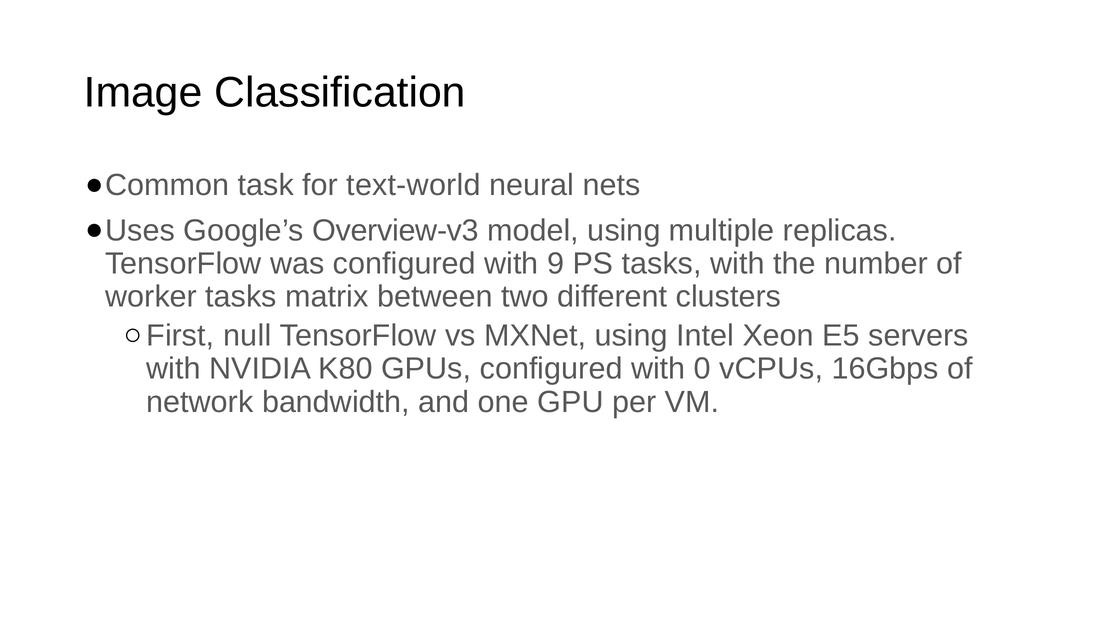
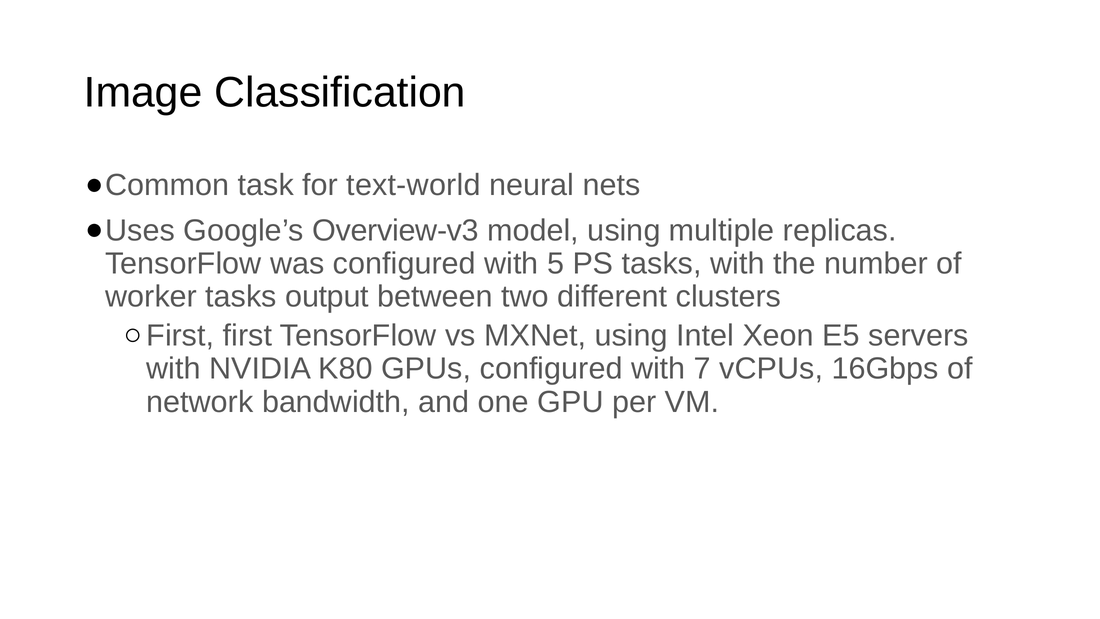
9: 9 -> 5
matrix: matrix -> output
null: null -> first
0: 0 -> 7
